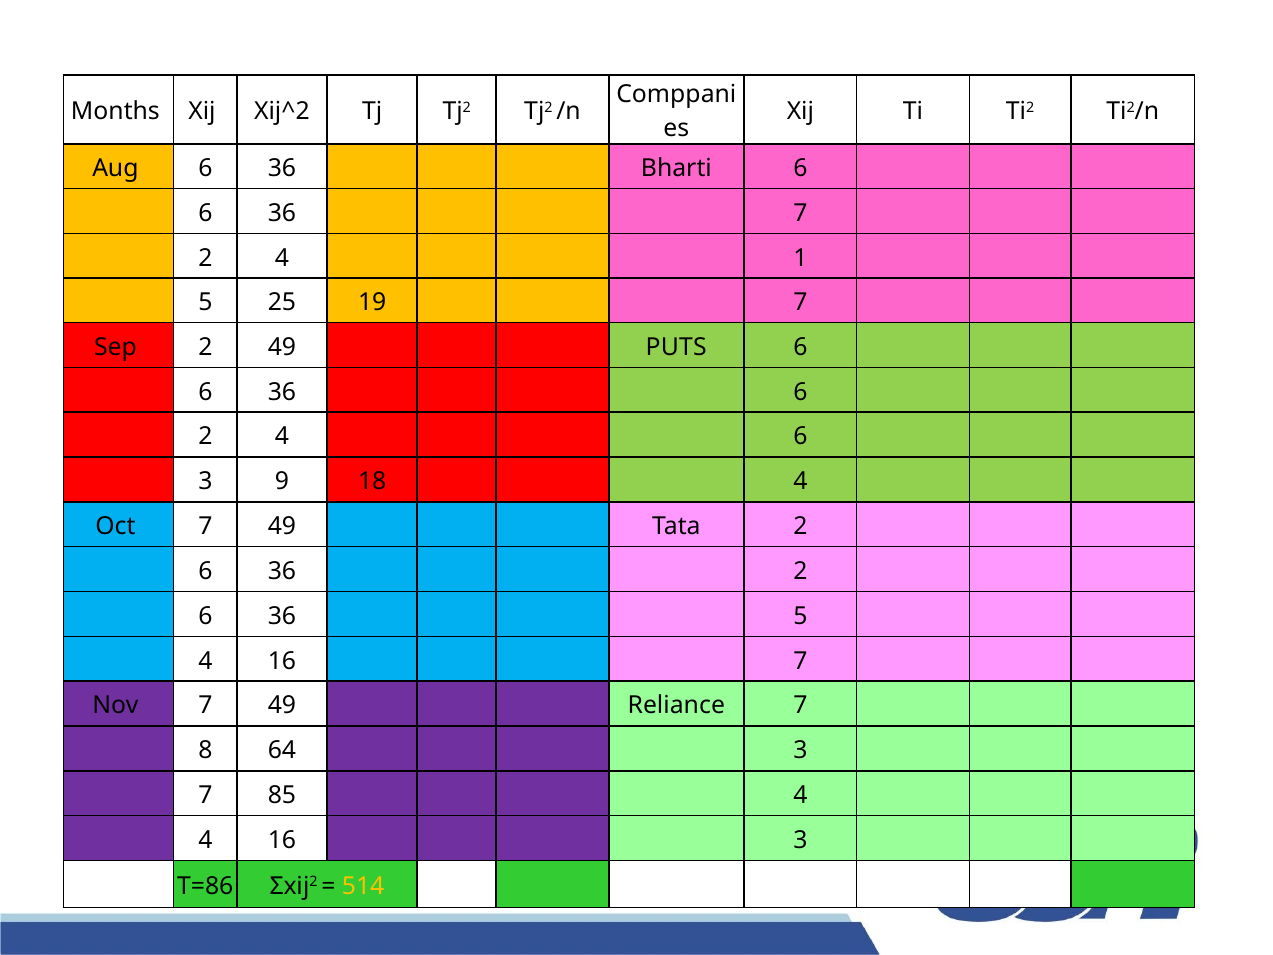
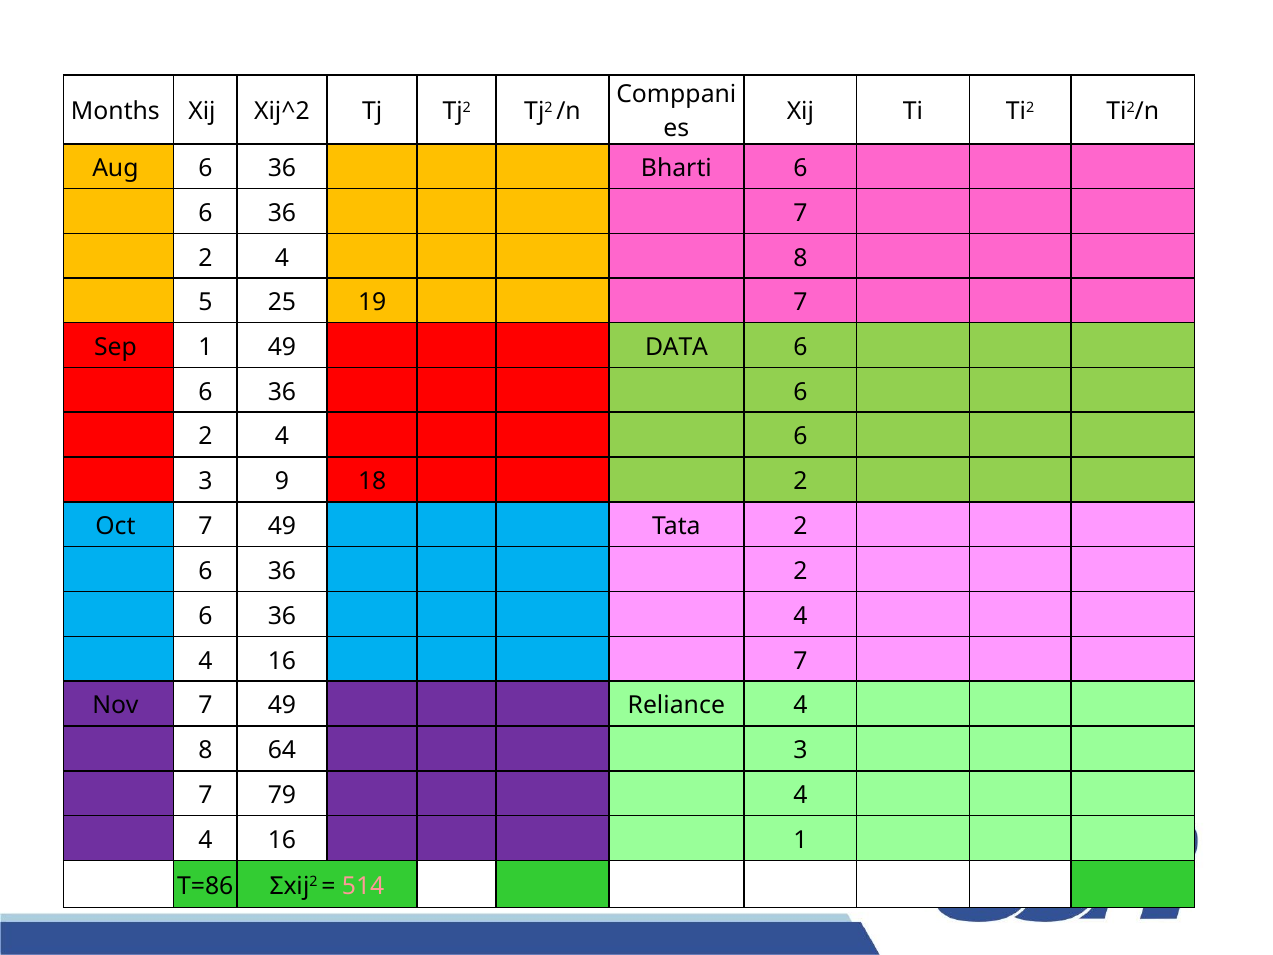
2 4 1: 1 -> 8
Sep 2: 2 -> 1
PUTS: PUTS -> DATA
18 4: 4 -> 2
36 5: 5 -> 4
Reliance 7: 7 -> 4
85: 85 -> 79
16 3: 3 -> 1
514 colour: yellow -> pink
